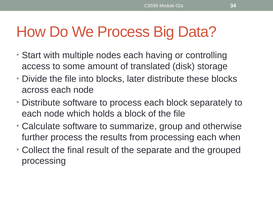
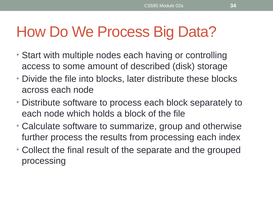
translated: translated -> described
when: when -> index
